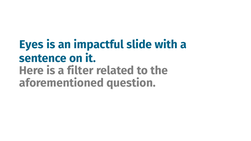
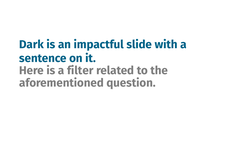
Eyes: Eyes -> Dark
